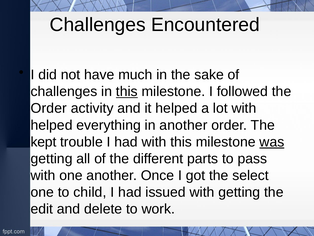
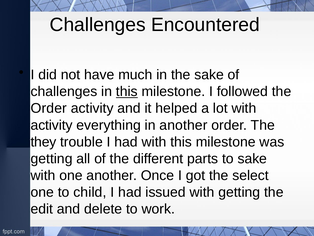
helped at (52, 125): helped -> activity
kept: kept -> they
was underline: present -> none
to pass: pass -> sake
